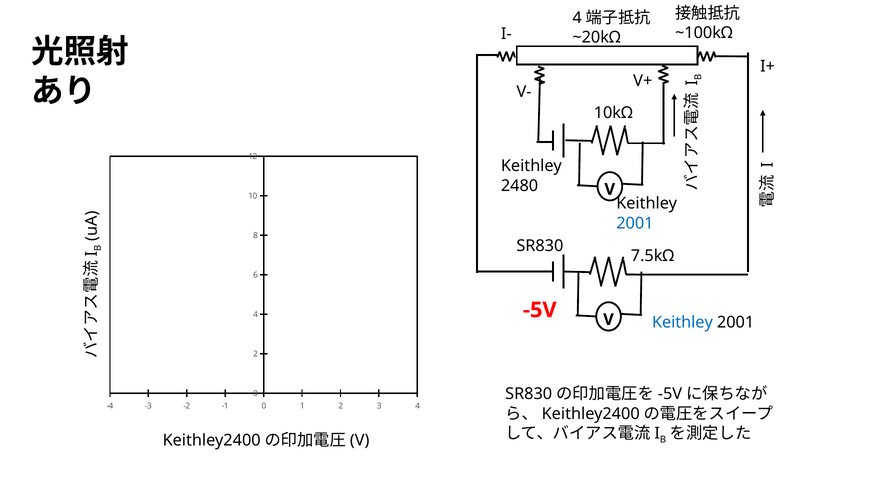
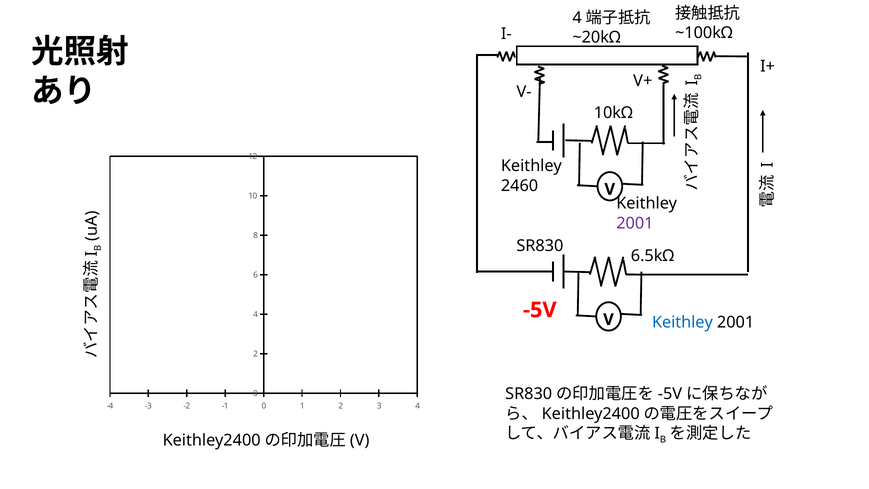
2480: 2480 -> 2460
2001 at (635, 223) colour: blue -> purple
7.5kΩ: 7.5kΩ -> 6.5kΩ
